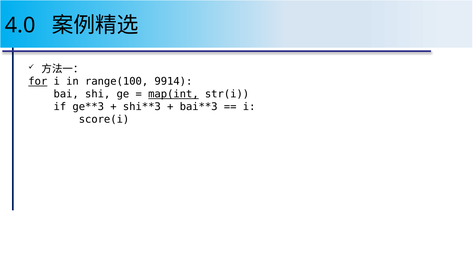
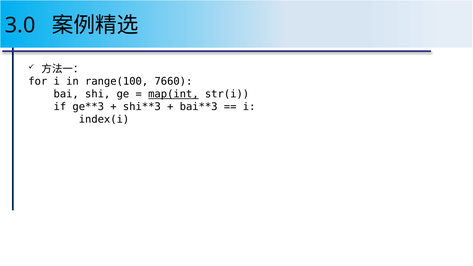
4.0: 4.0 -> 3.0
for underline: present -> none
9914: 9914 -> 7660
score(i: score(i -> index(i
